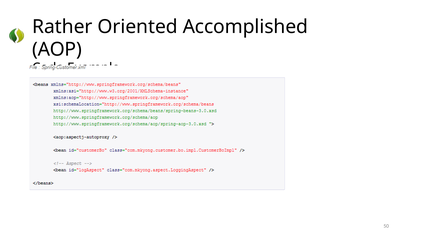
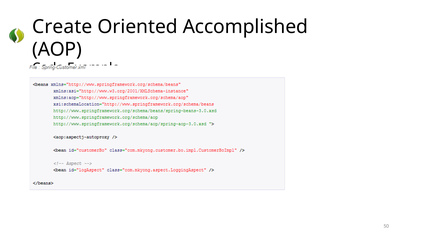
Rather: Rather -> Create
